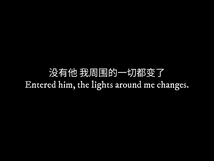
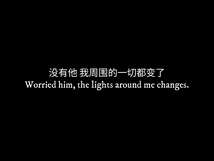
Entered: Entered -> Worried
